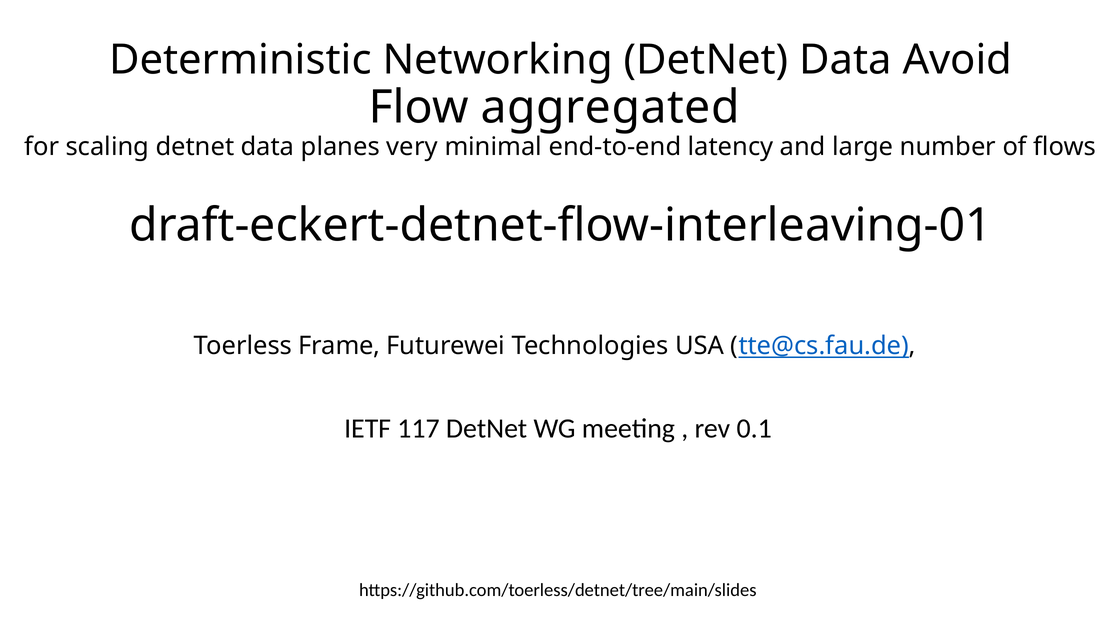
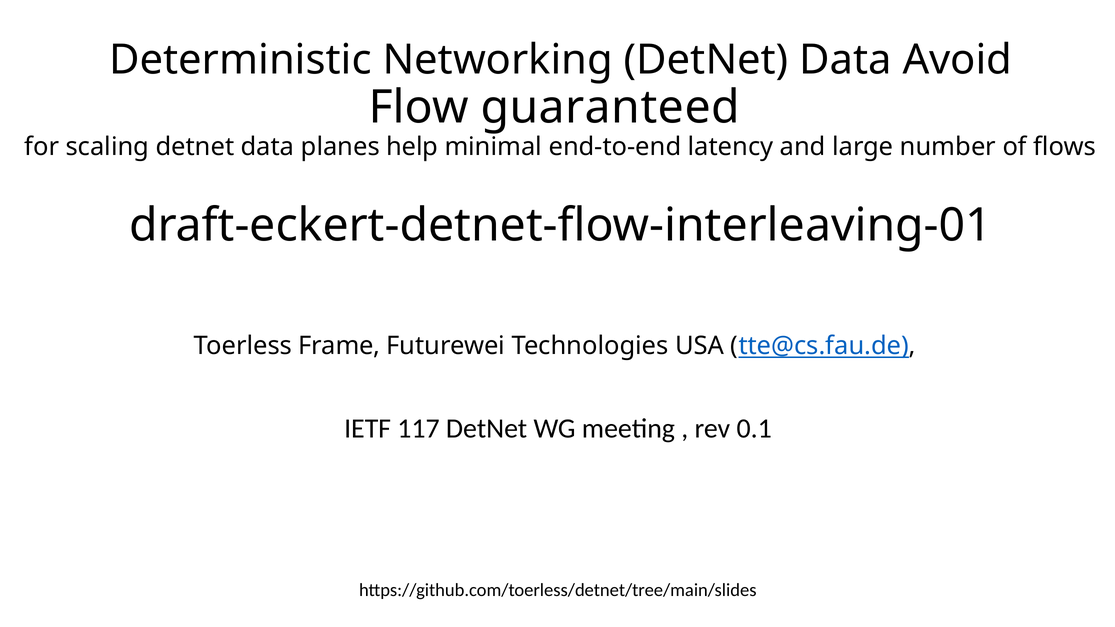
aggregated: aggregated -> guaranteed
very: very -> help
